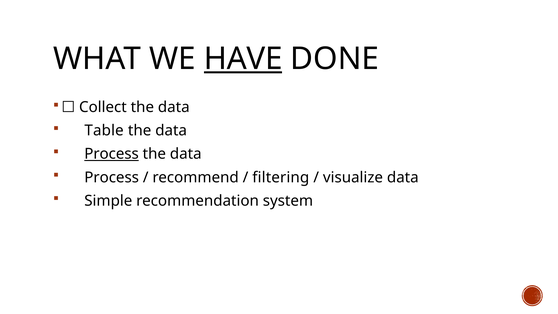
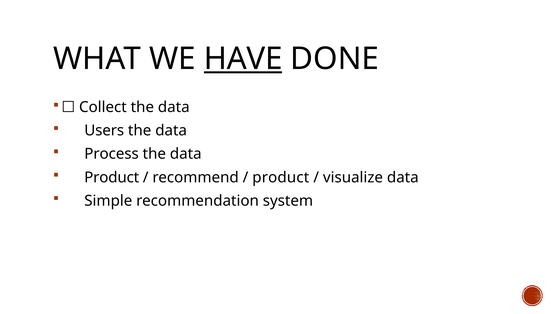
Table: Table -> Users
Process at (112, 154) underline: present -> none
Process at (112, 177): Process -> Product
filtering at (281, 177): filtering -> product
